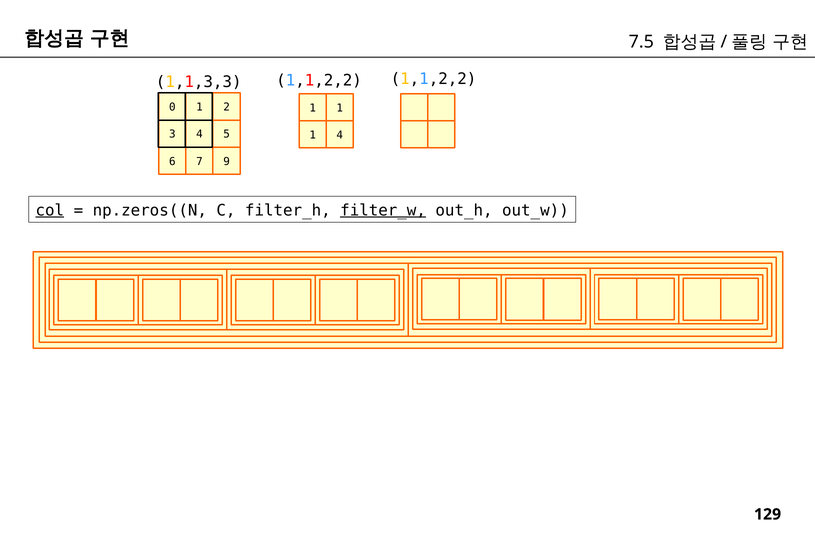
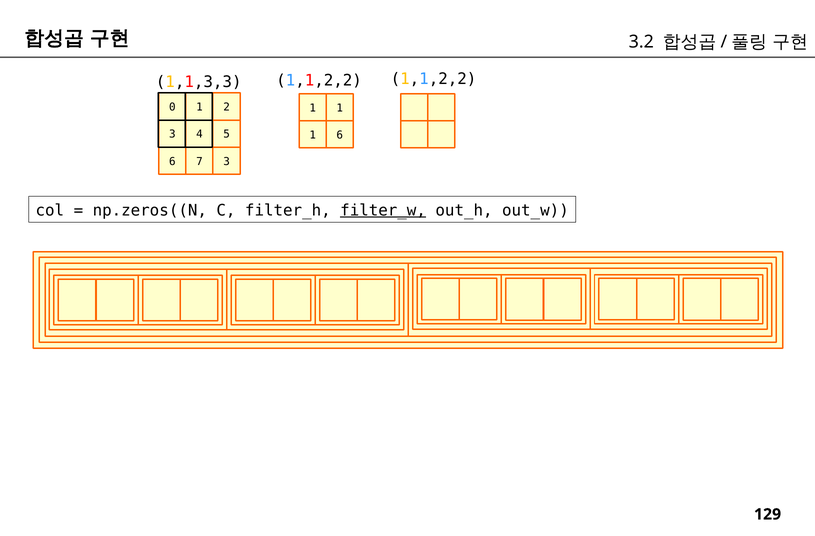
7.5: 7.5 -> 3.2
1 4: 4 -> 6
7 9: 9 -> 3
col underline: present -> none
